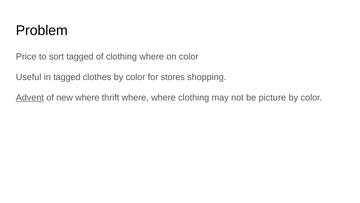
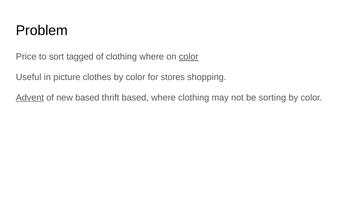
color at (189, 57) underline: none -> present
in tagged: tagged -> picture
new where: where -> based
thrift where: where -> based
picture: picture -> sorting
